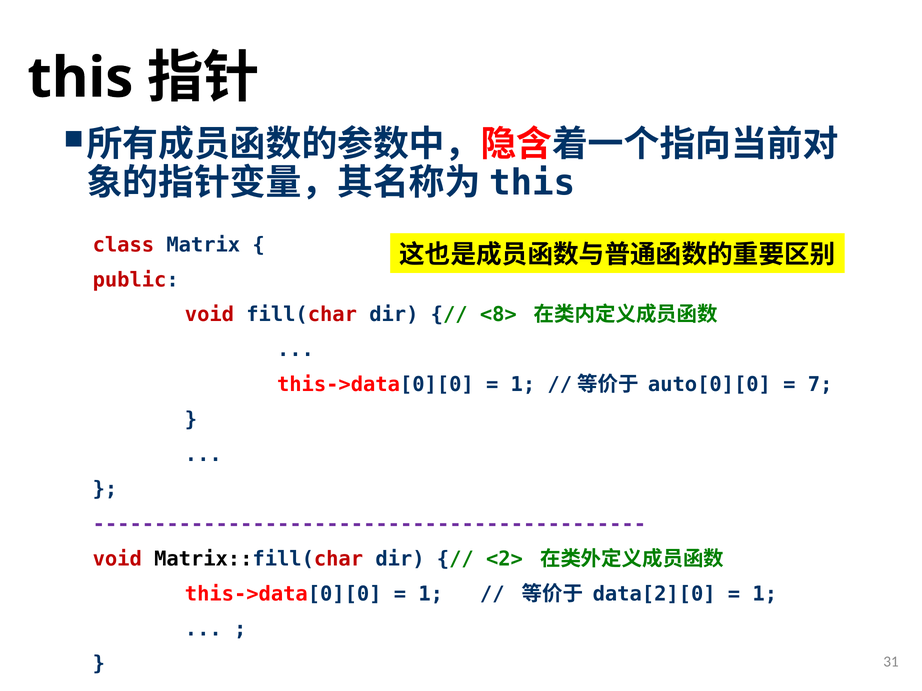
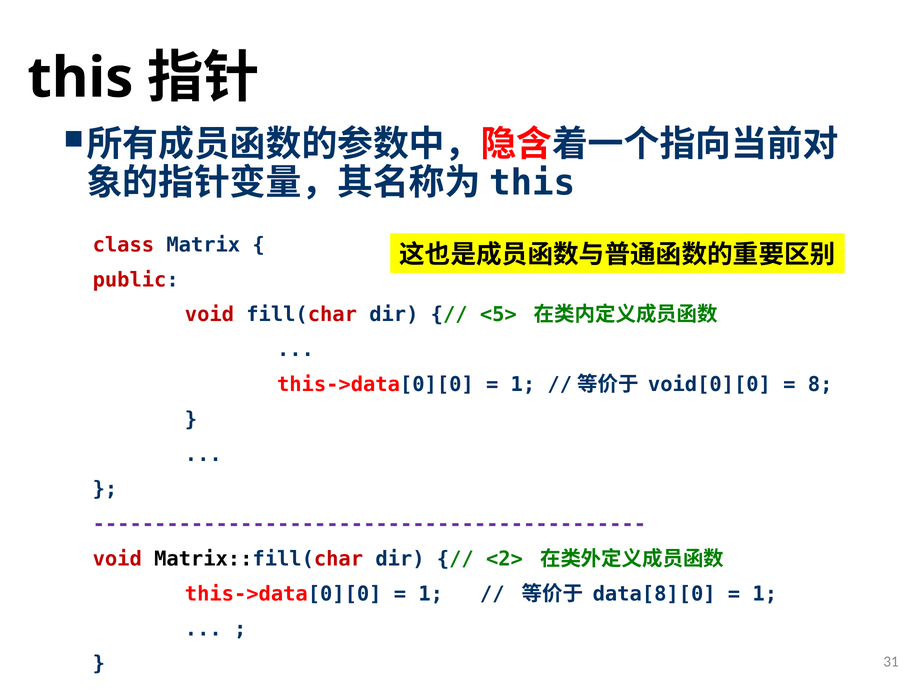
<8>: <8> -> <5>
auto[0][0: auto[0][0 -> void[0][0
7: 7 -> 8
data[2][0: data[2][0 -> data[8][0
